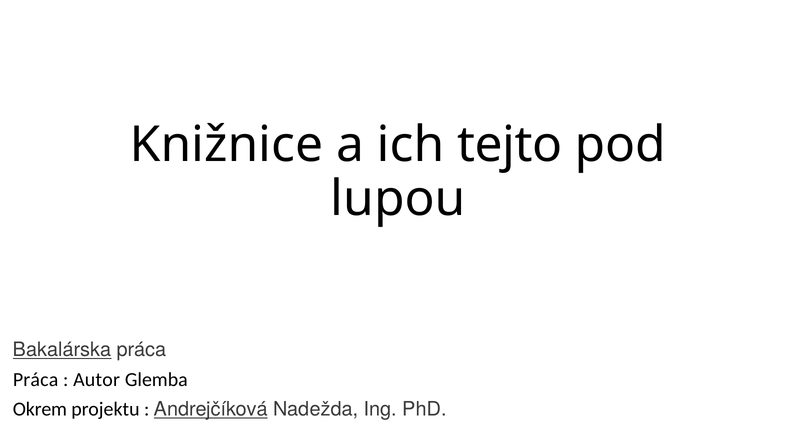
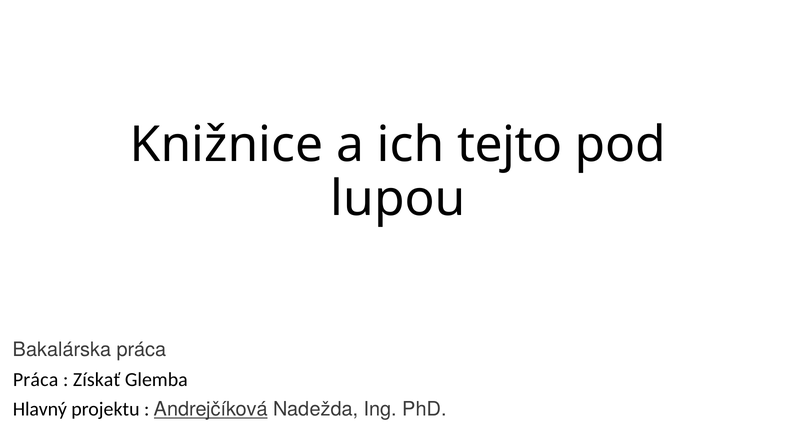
Bakalárska underline: present -> none
Autor: Autor -> Získať
Okrem: Okrem -> Hlavný
